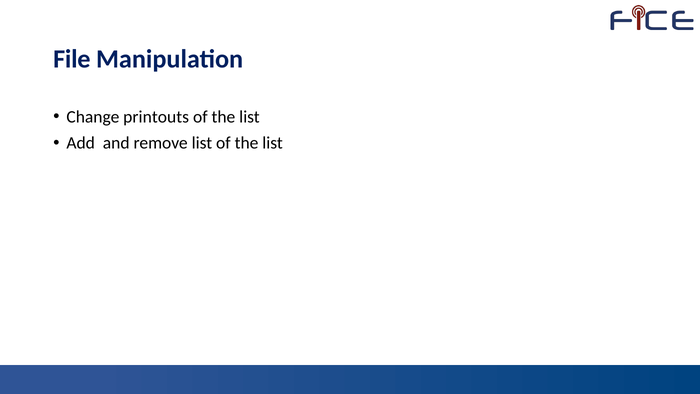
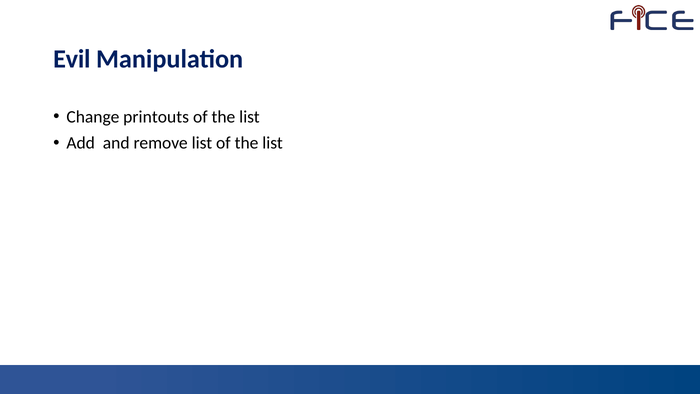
File: File -> Evil
